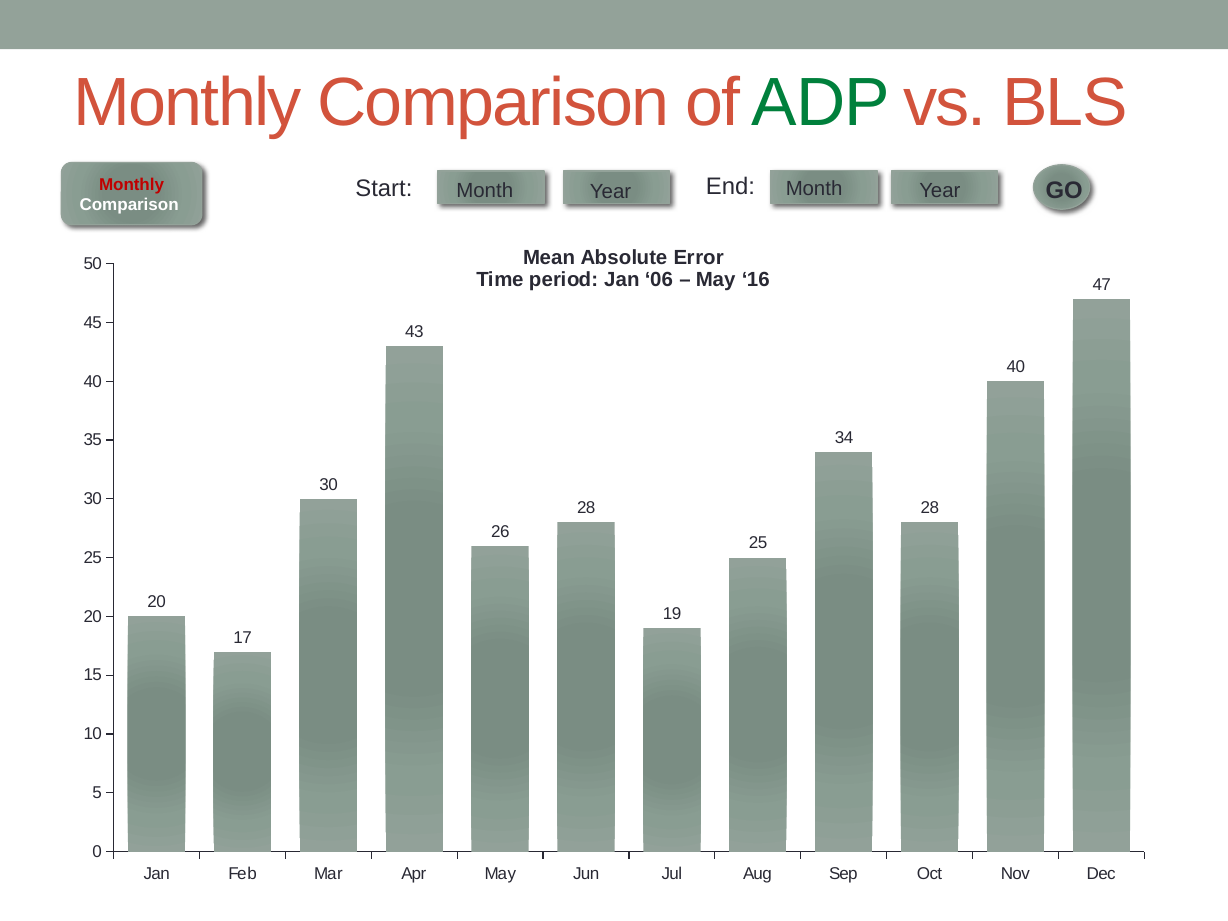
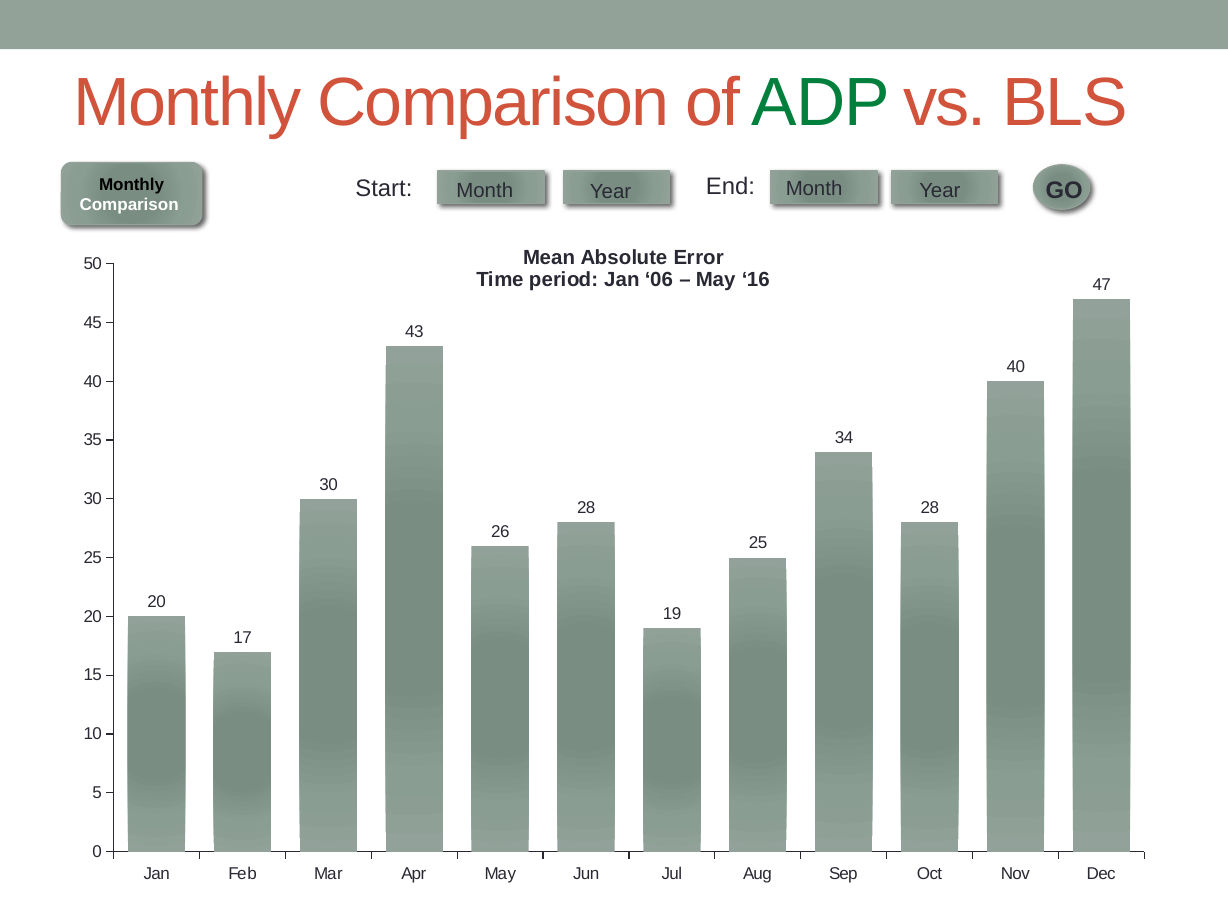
Monthly at (132, 185) colour: red -> black
